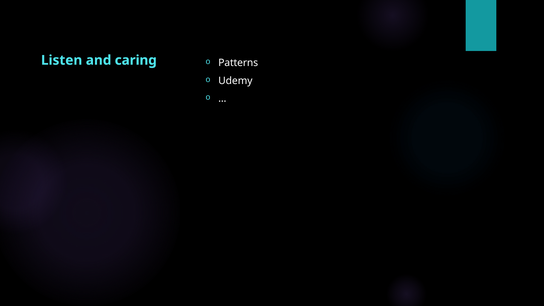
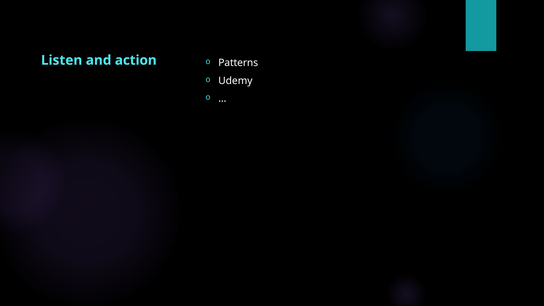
caring: caring -> action
